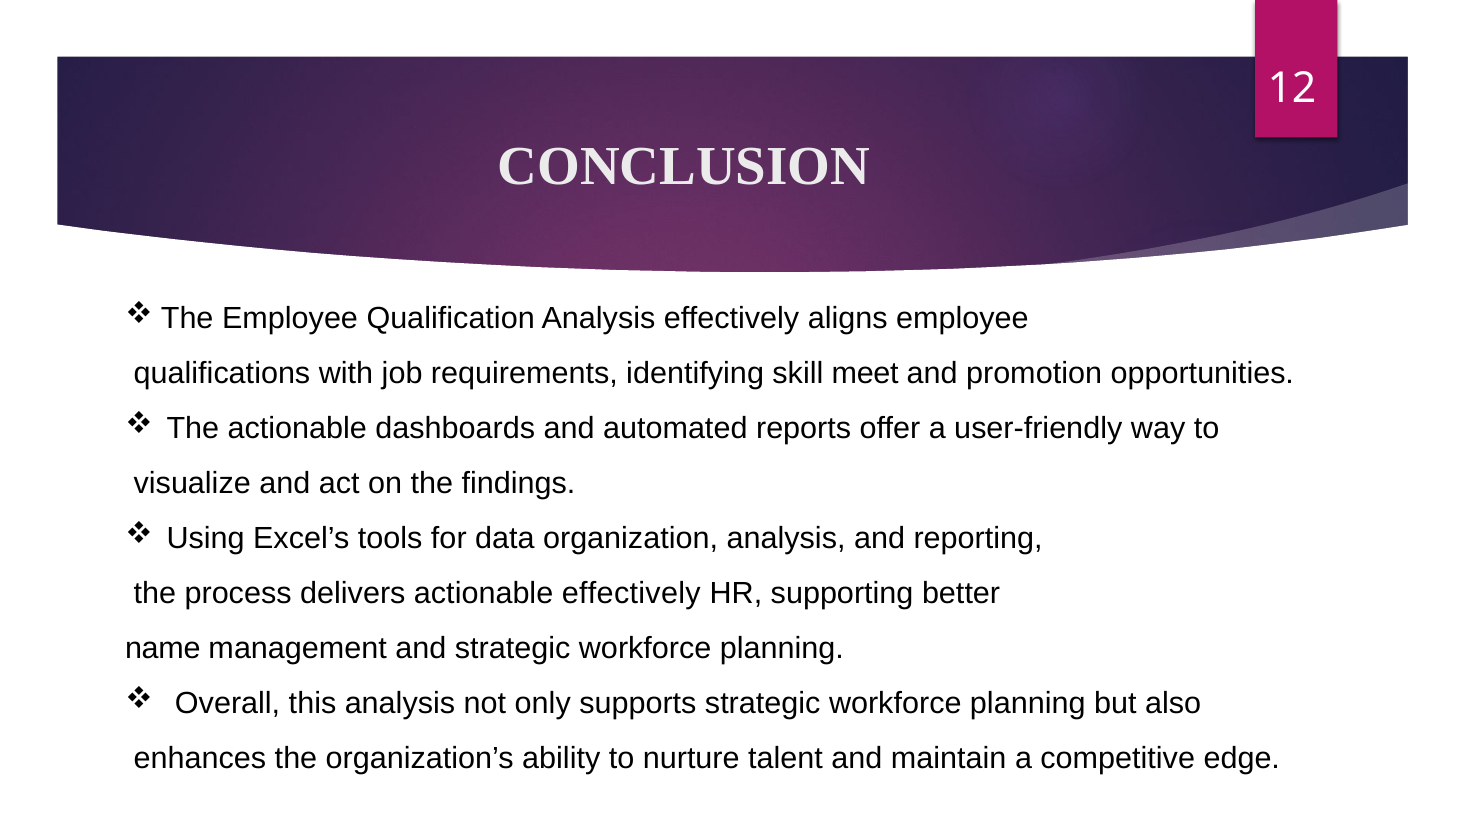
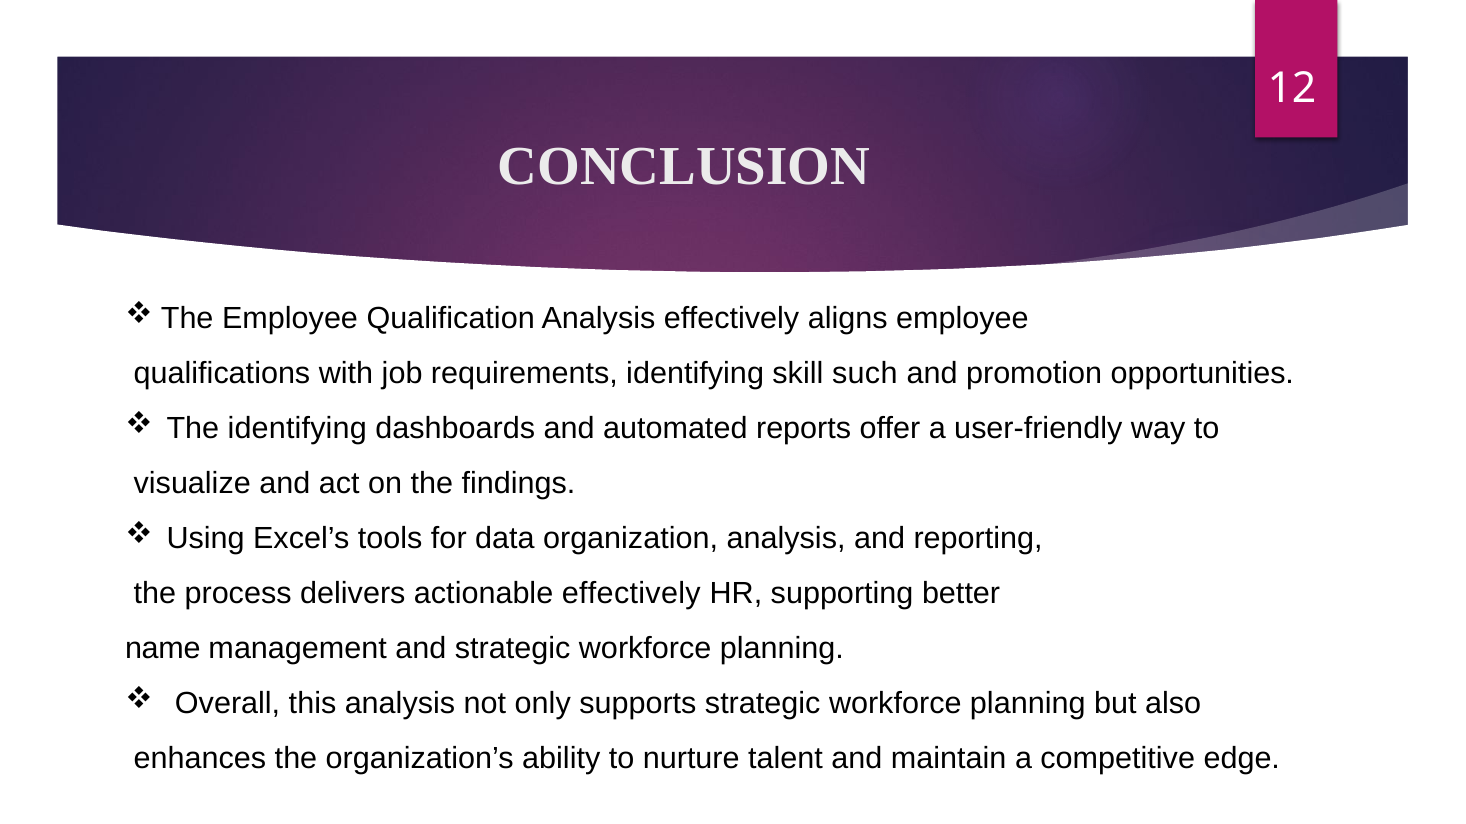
meet: meet -> such
The actionable: actionable -> identifying
